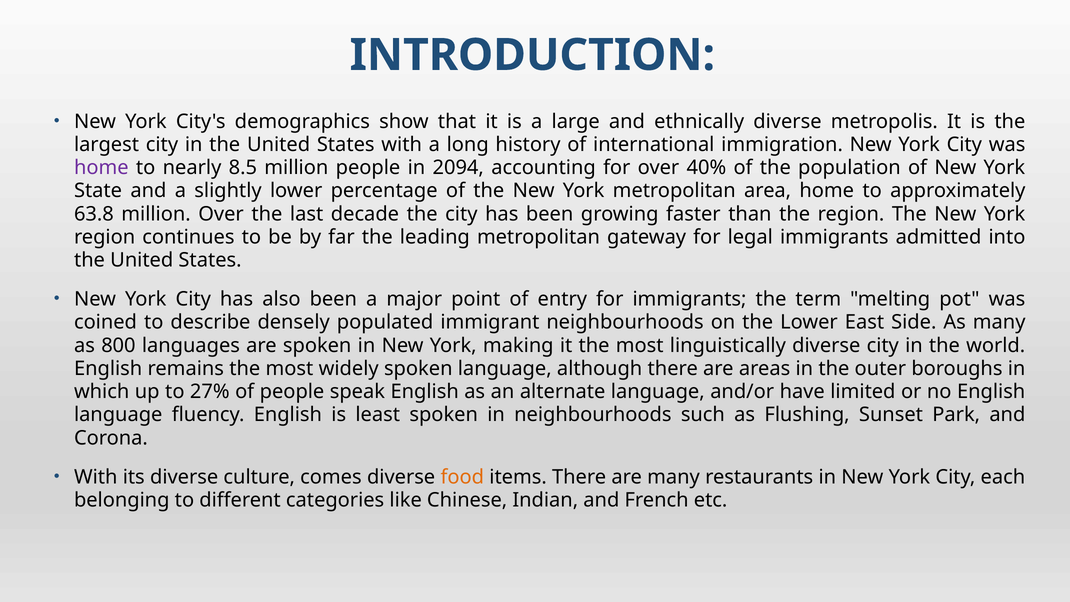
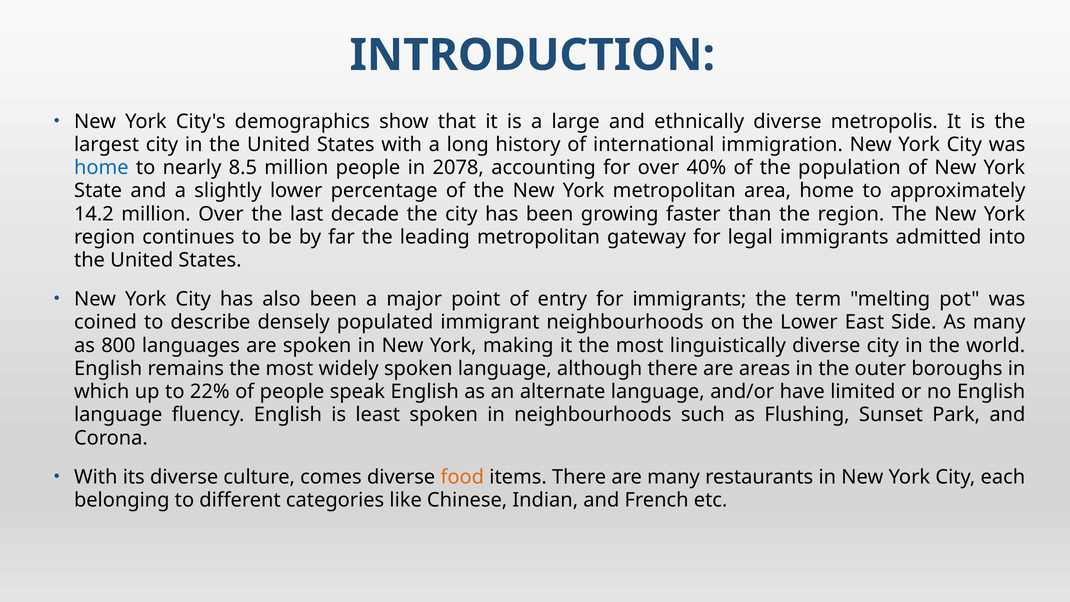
home at (101, 168) colour: purple -> blue
2094: 2094 -> 2078
63.8: 63.8 -> 14.2
27%: 27% -> 22%
